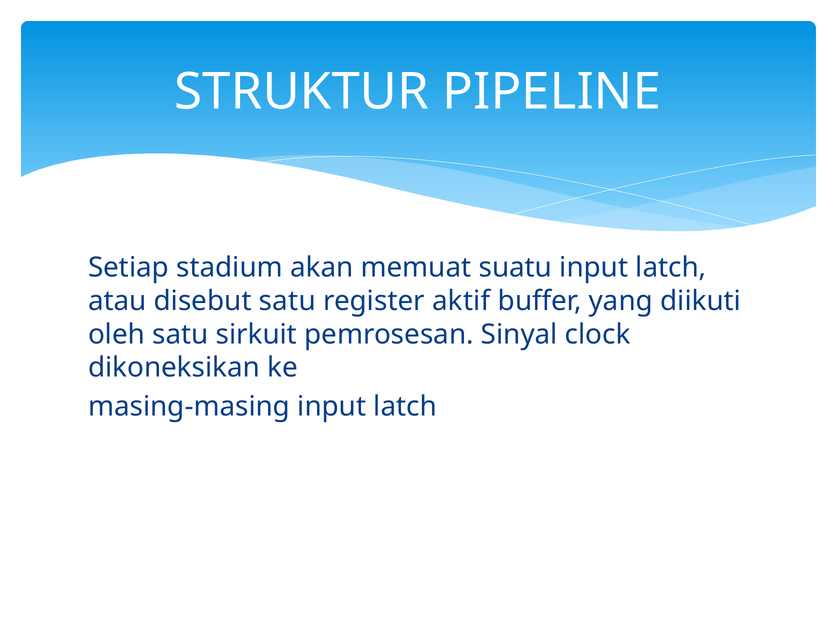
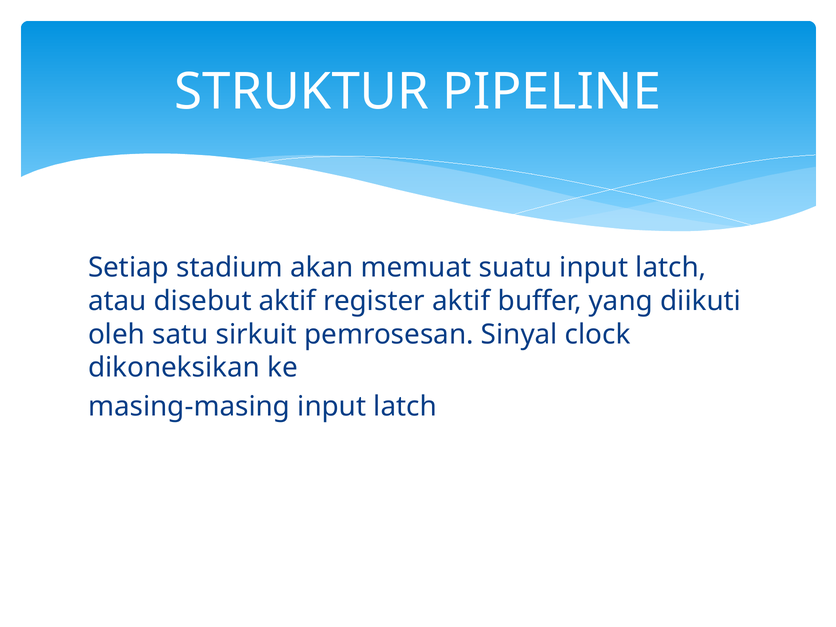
disebut satu: satu -> aktif
